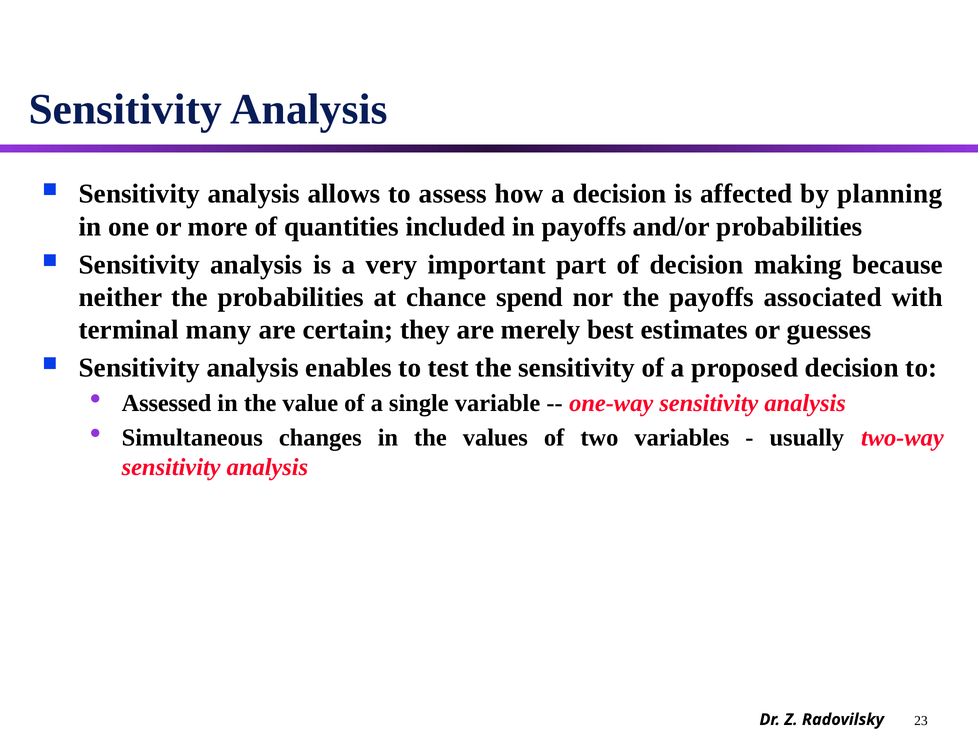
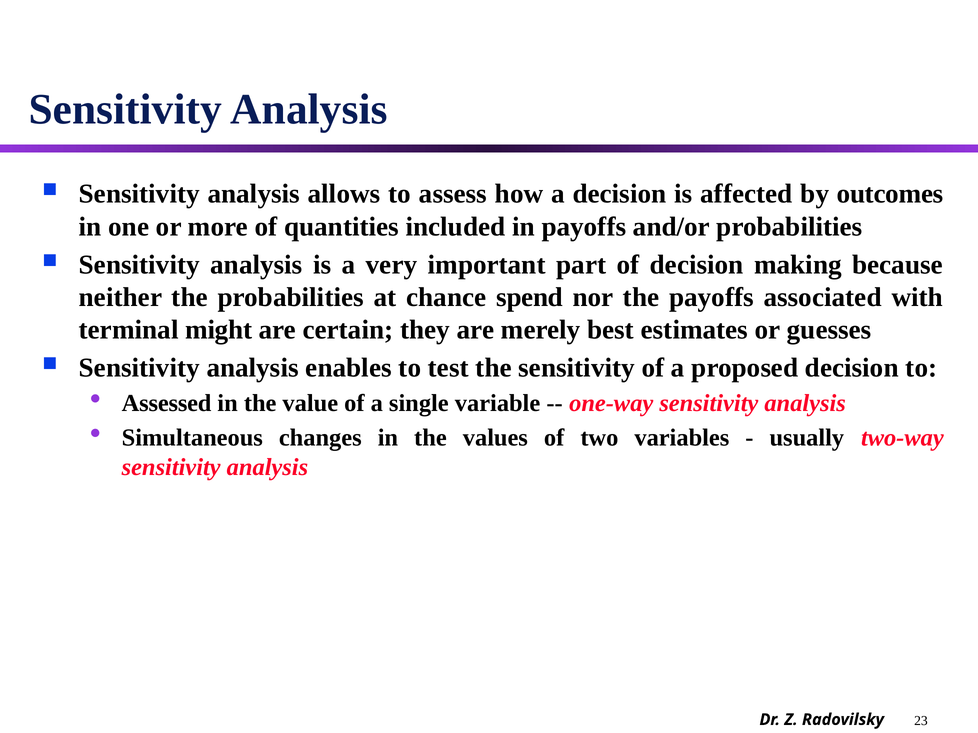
planning: planning -> outcomes
many: many -> might
